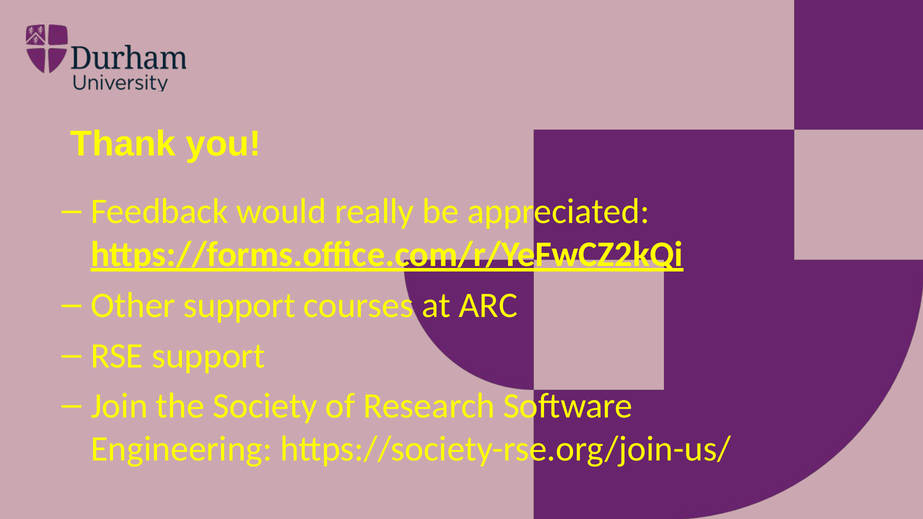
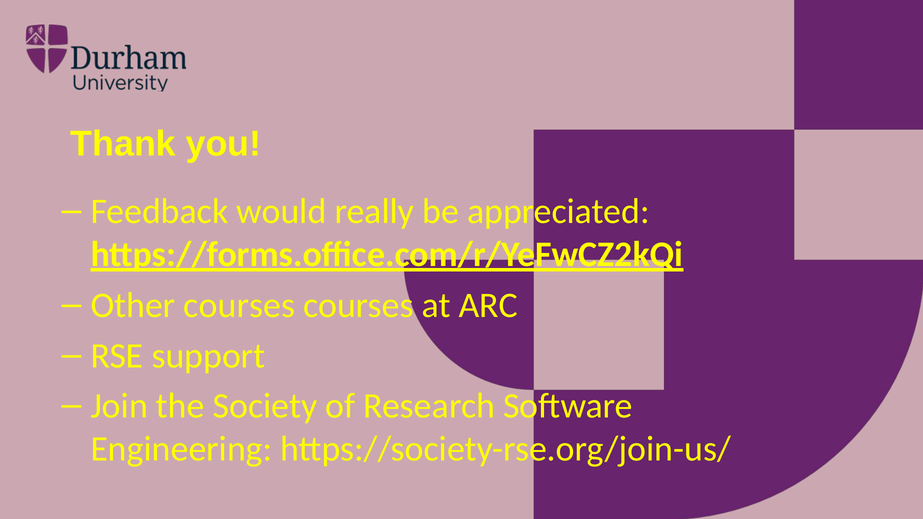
Other support: support -> courses
